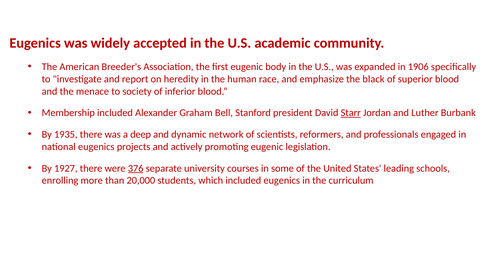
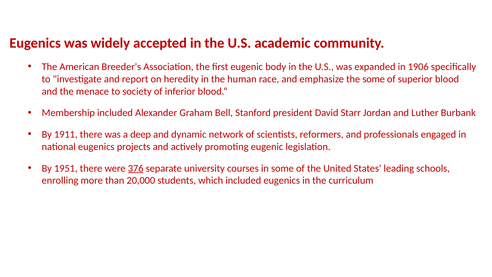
the black: black -> some
Starr underline: present -> none
1935: 1935 -> 1911
1927: 1927 -> 1951
